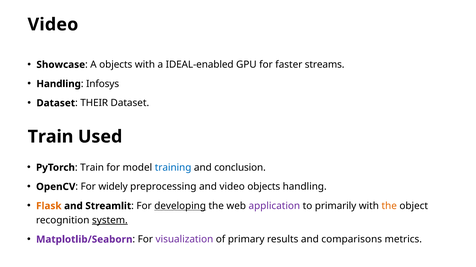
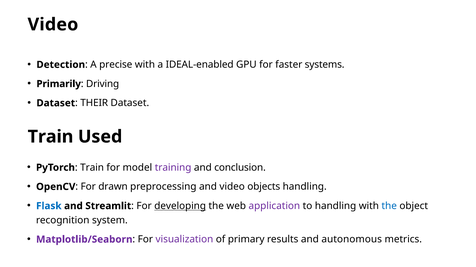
Showcase: Showcase -> Detection
A objects: objects -> precise
streams: streams -> systems
Handling at (59, 84): Handling -> Primarily
Infosys: Infosys -> Driving
training colour: blue -> purple
widely: widely -> drawn
Flask colour: orange -> blue
to primarily: primarily -> handling
the at (389, 206) colour: orange -> blue
system underline: present -> none
comparisons: comparisons -> autonomous
